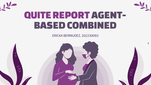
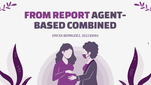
QUITE: QUITE -> FROM
